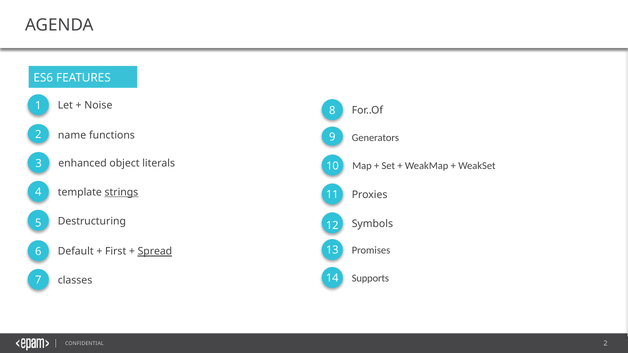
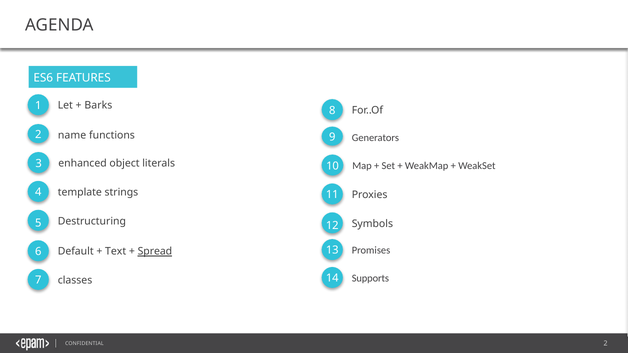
Noise: Noise -> Barks
strings underline: present -> none
First: First -> Text
